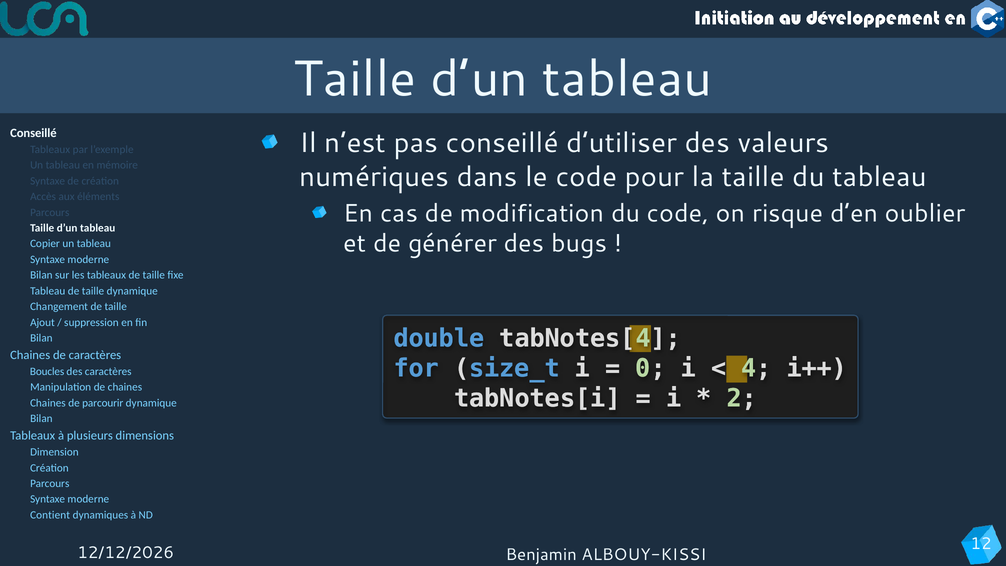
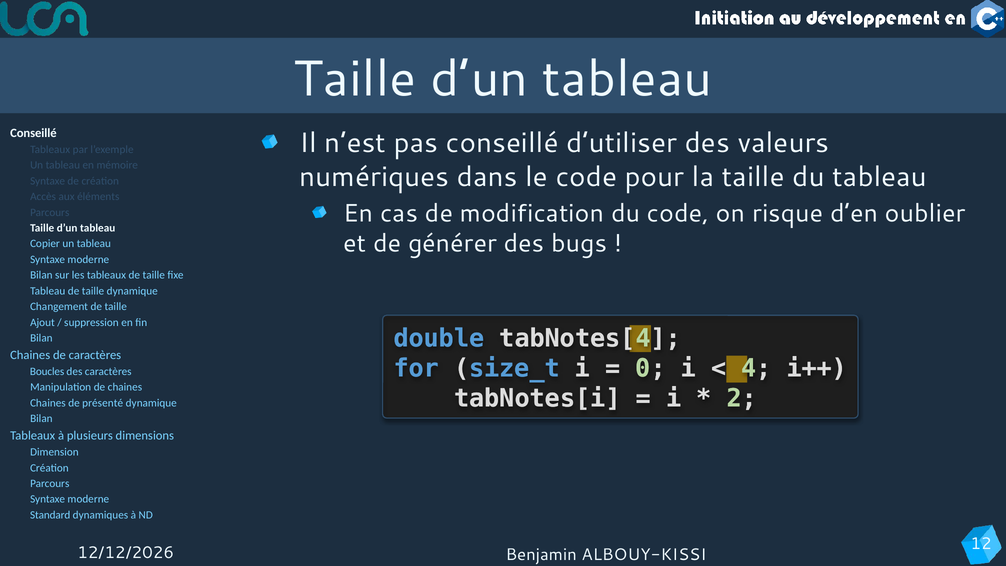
parcourir: parcourir -> présenté
Contient: Contient -> Standard
